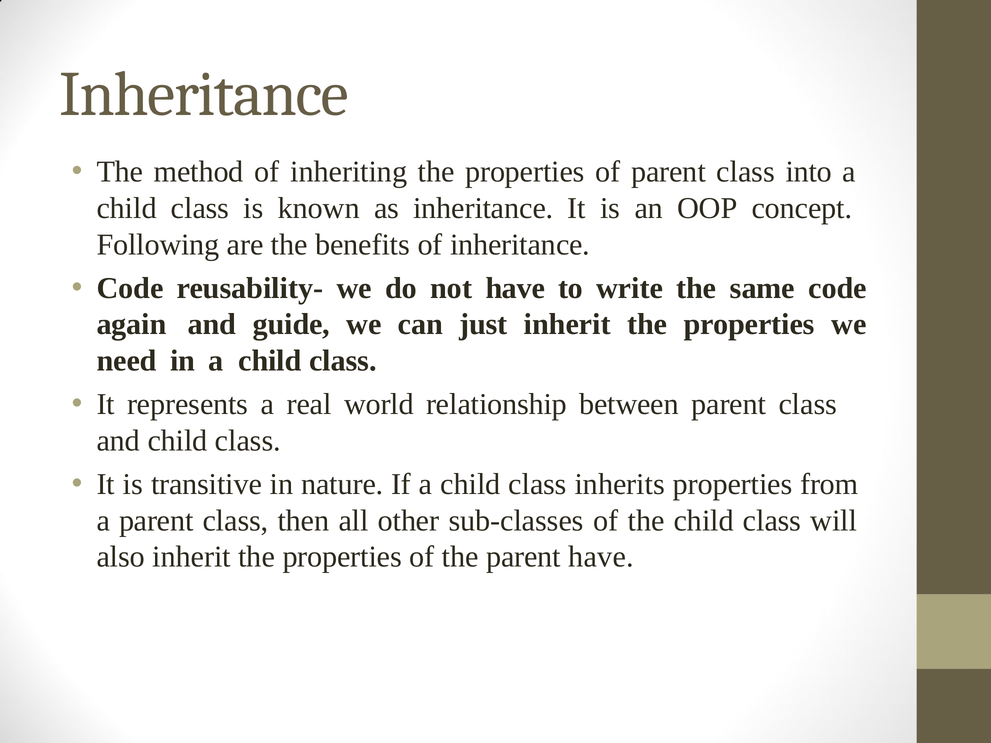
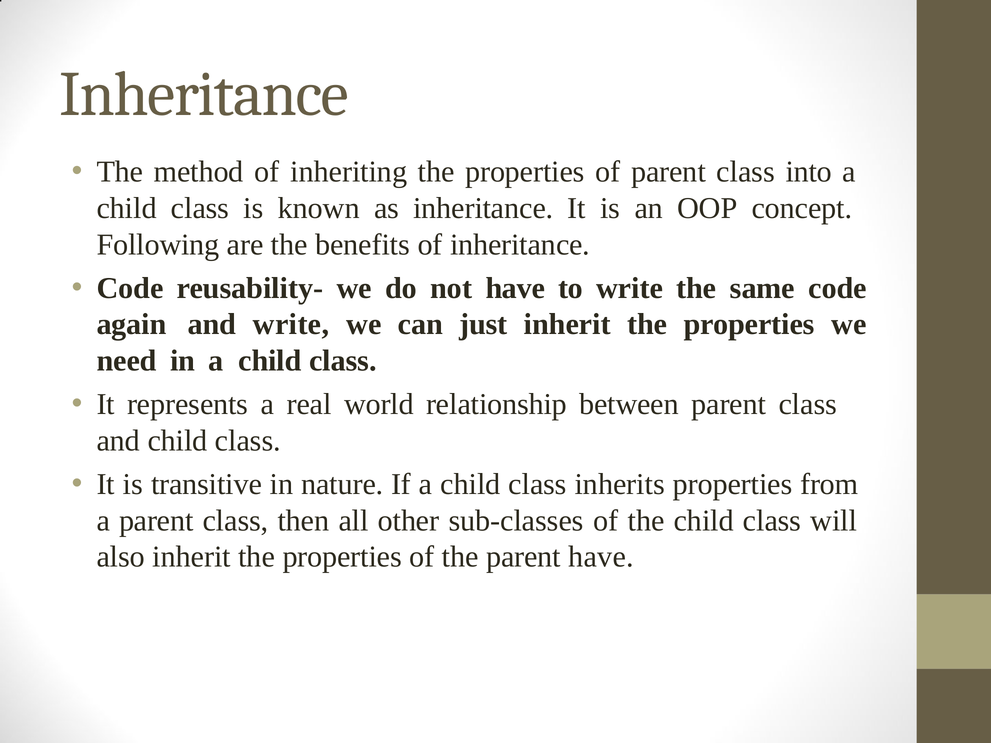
and guide: guide -> write
